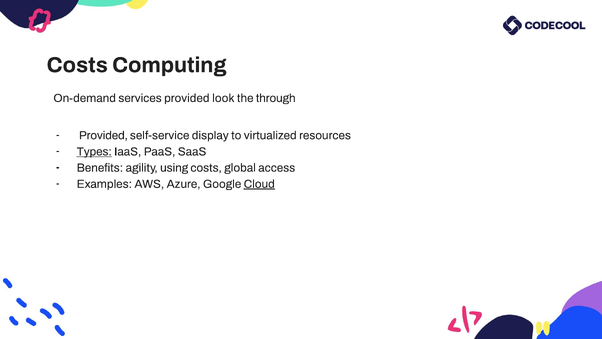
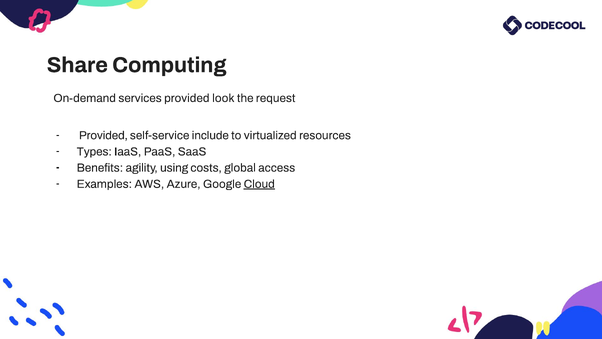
Costs at (77, 65): Costs -> Share
through: through -> request
display: display -> include
Types underline: present -> none
